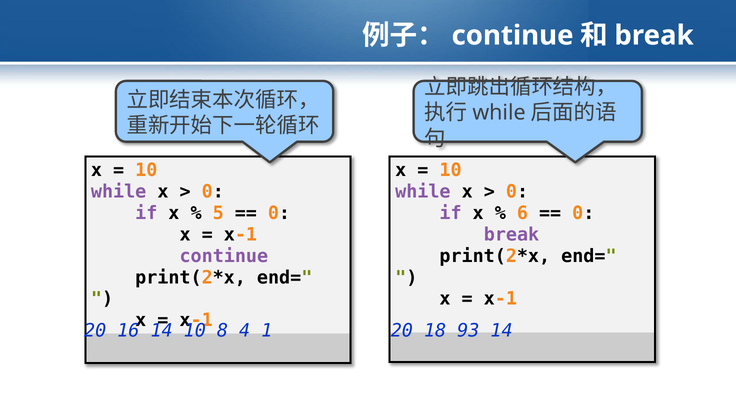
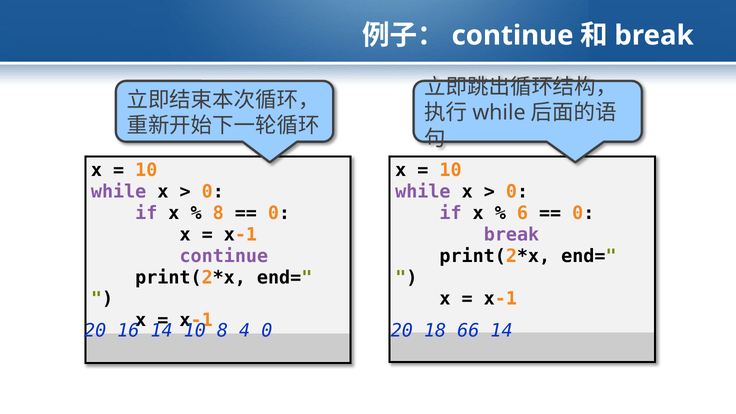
5 at (218, 213): 5 -> 8
4 1: 1 -> 0
93: 93 -> 66
